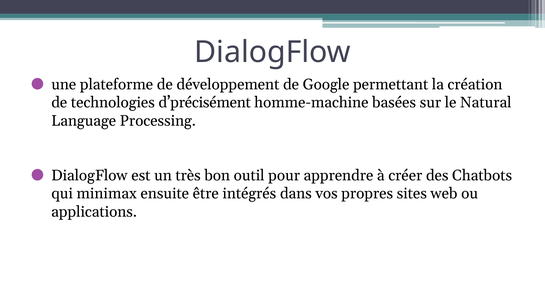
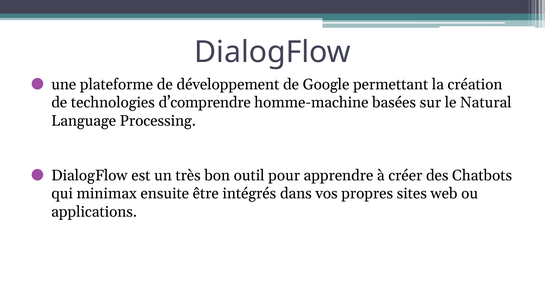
d’précisément: d’précisément -> d’comprendre
